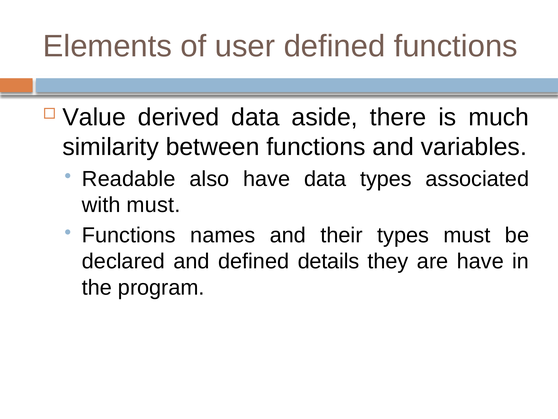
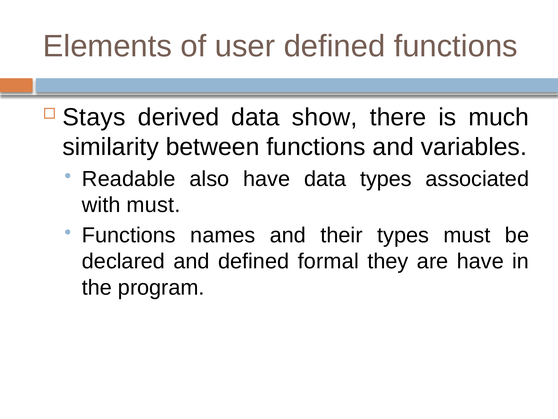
Value: Value -> Stays
aside: aside -> show
details: details -> formal
